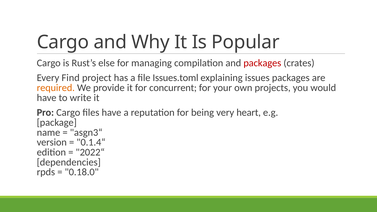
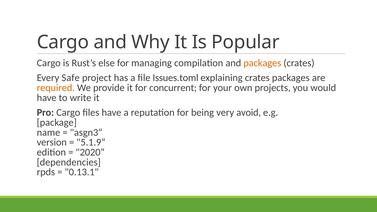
packages at (262, 63) colour: red -> orange
Find: Find -> Safe
explaining issues: issues -> crates
heart: heart -> avoid
0.1.4“: 0.1.4“ -> 5.1.9“
2022“: 2022“ -> 2020“
0.18.0: 0.18.0 -> 0.13.1
